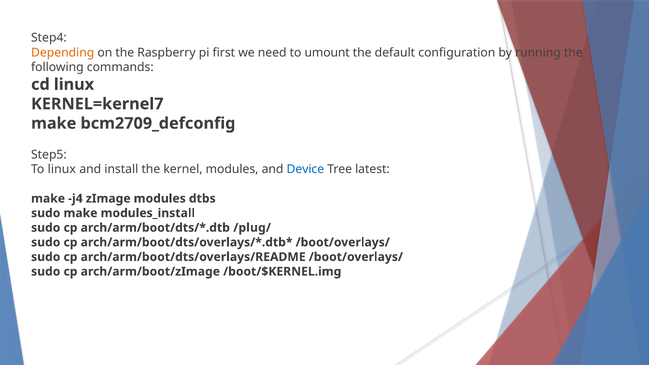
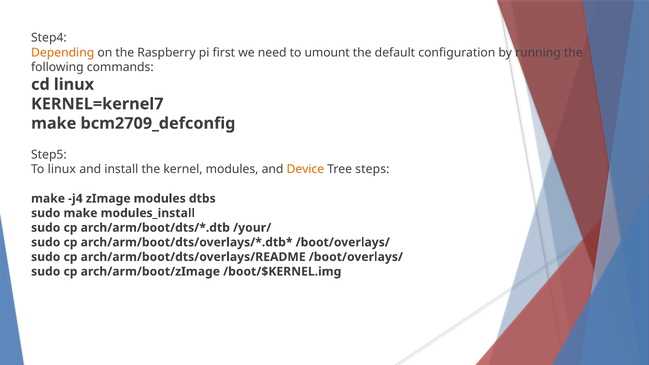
Device colour: blue -> orange
latest: latest -> steps
/plug/: /plug/ -> /your/
